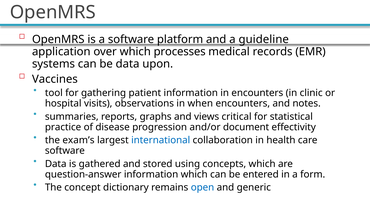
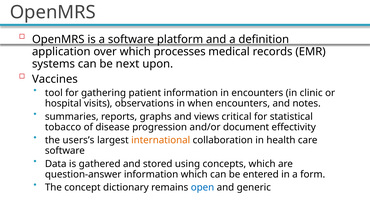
guideline: guideline -> definition
be data: data -> next
practice: practice -> tobacco
exam’s: exam’s -> users’s
international colour: blue -> orange
